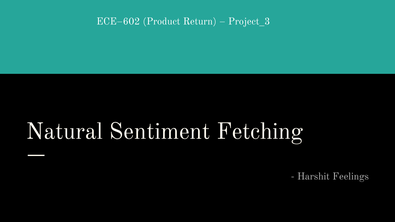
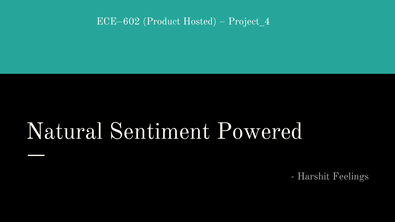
Return: Return -> Hosted
Project_3: Project_3 -> Project_4
Fetching: Fetching -> Powered
